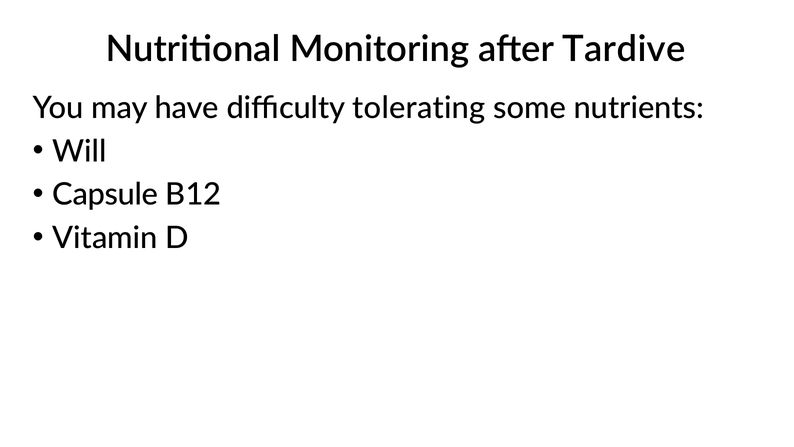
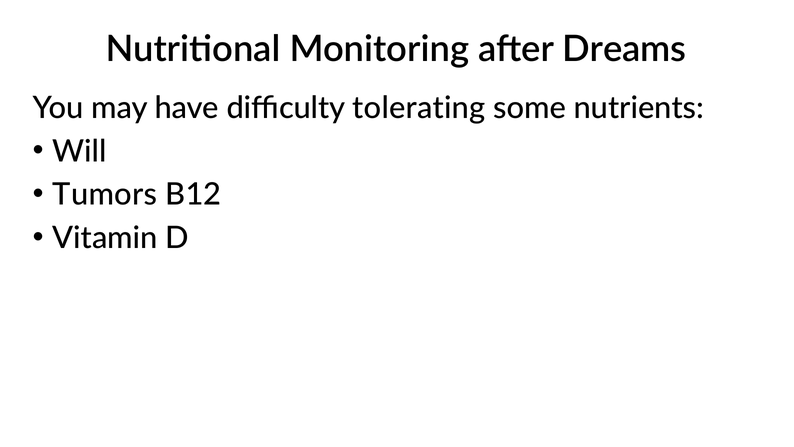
Tardive: Tardive -> Dreams
Capsule: Capsule -> Tumors
